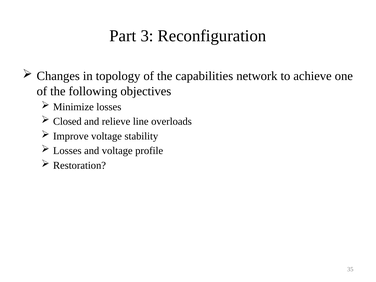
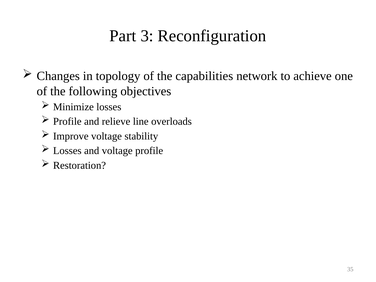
Closed at (67, 121): Closed -> Profile
